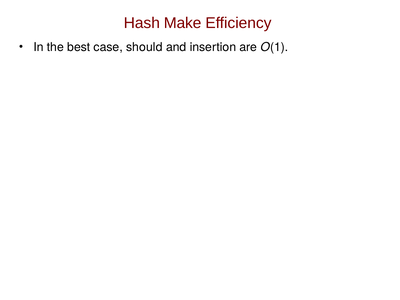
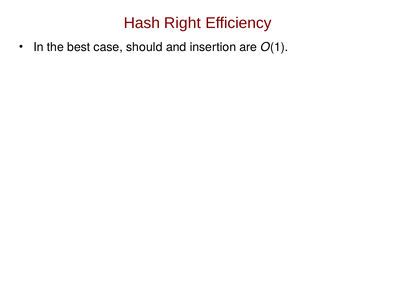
Make: Make -> Right
